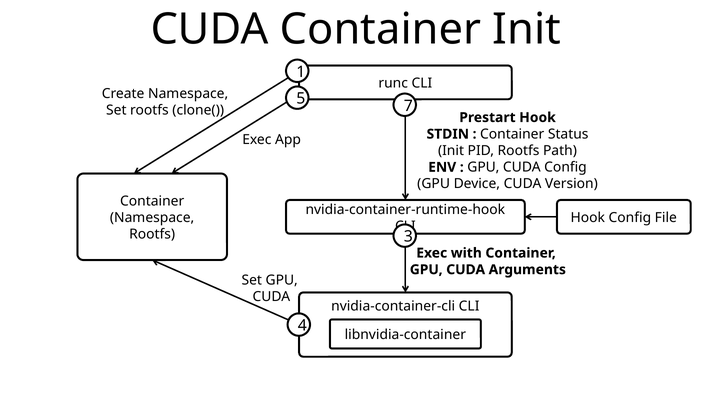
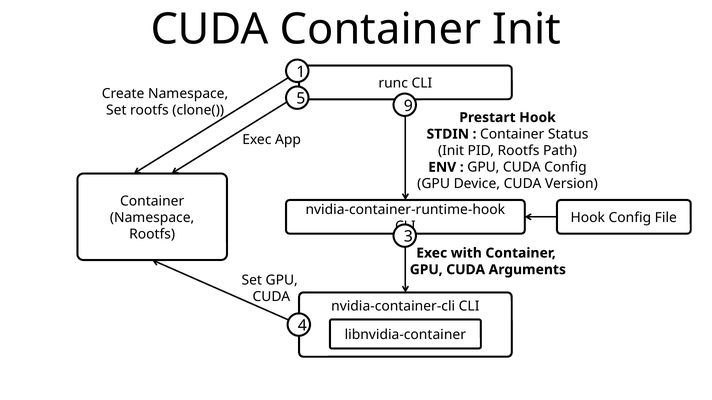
7: 7 -> 9
